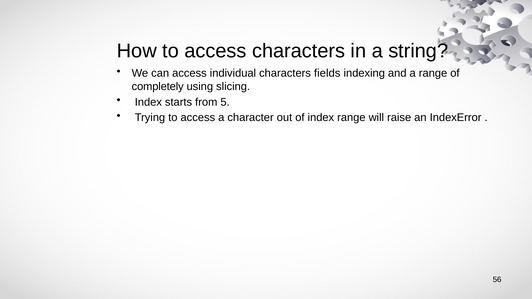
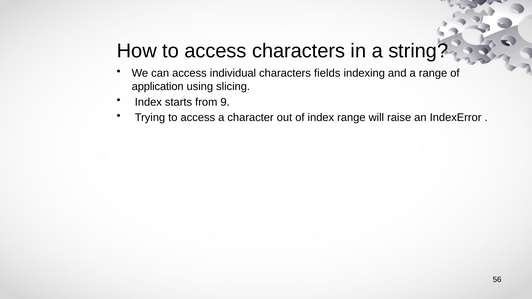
completely: completely -> application
5: 5 -> 9
